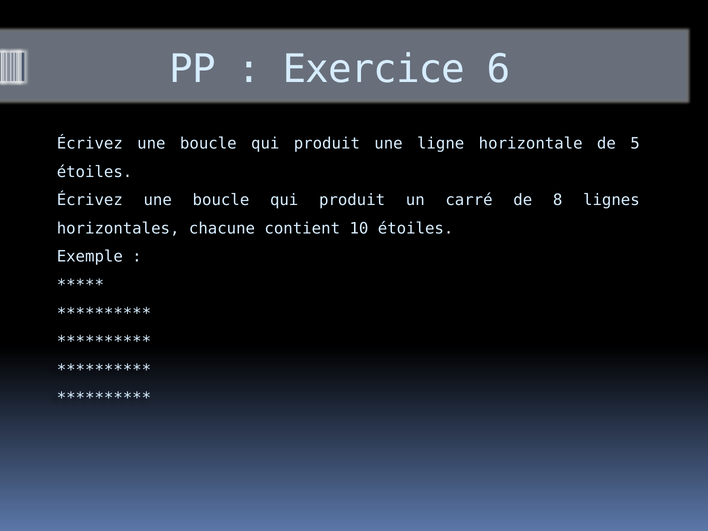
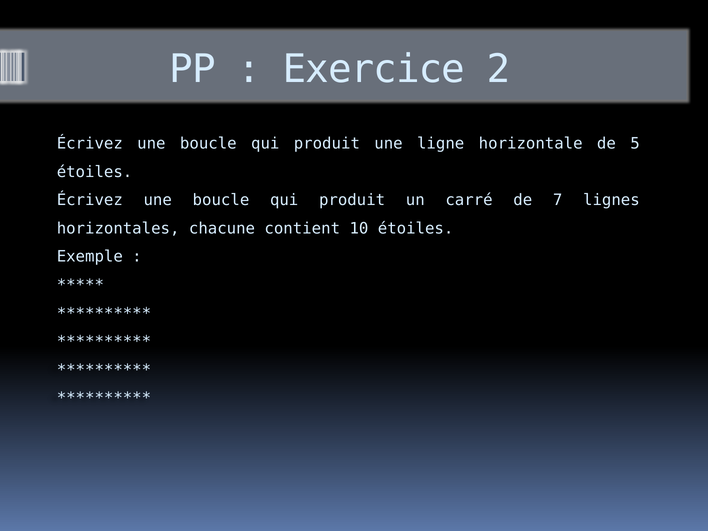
6: 6 -> 2
8: 8 -> 7
